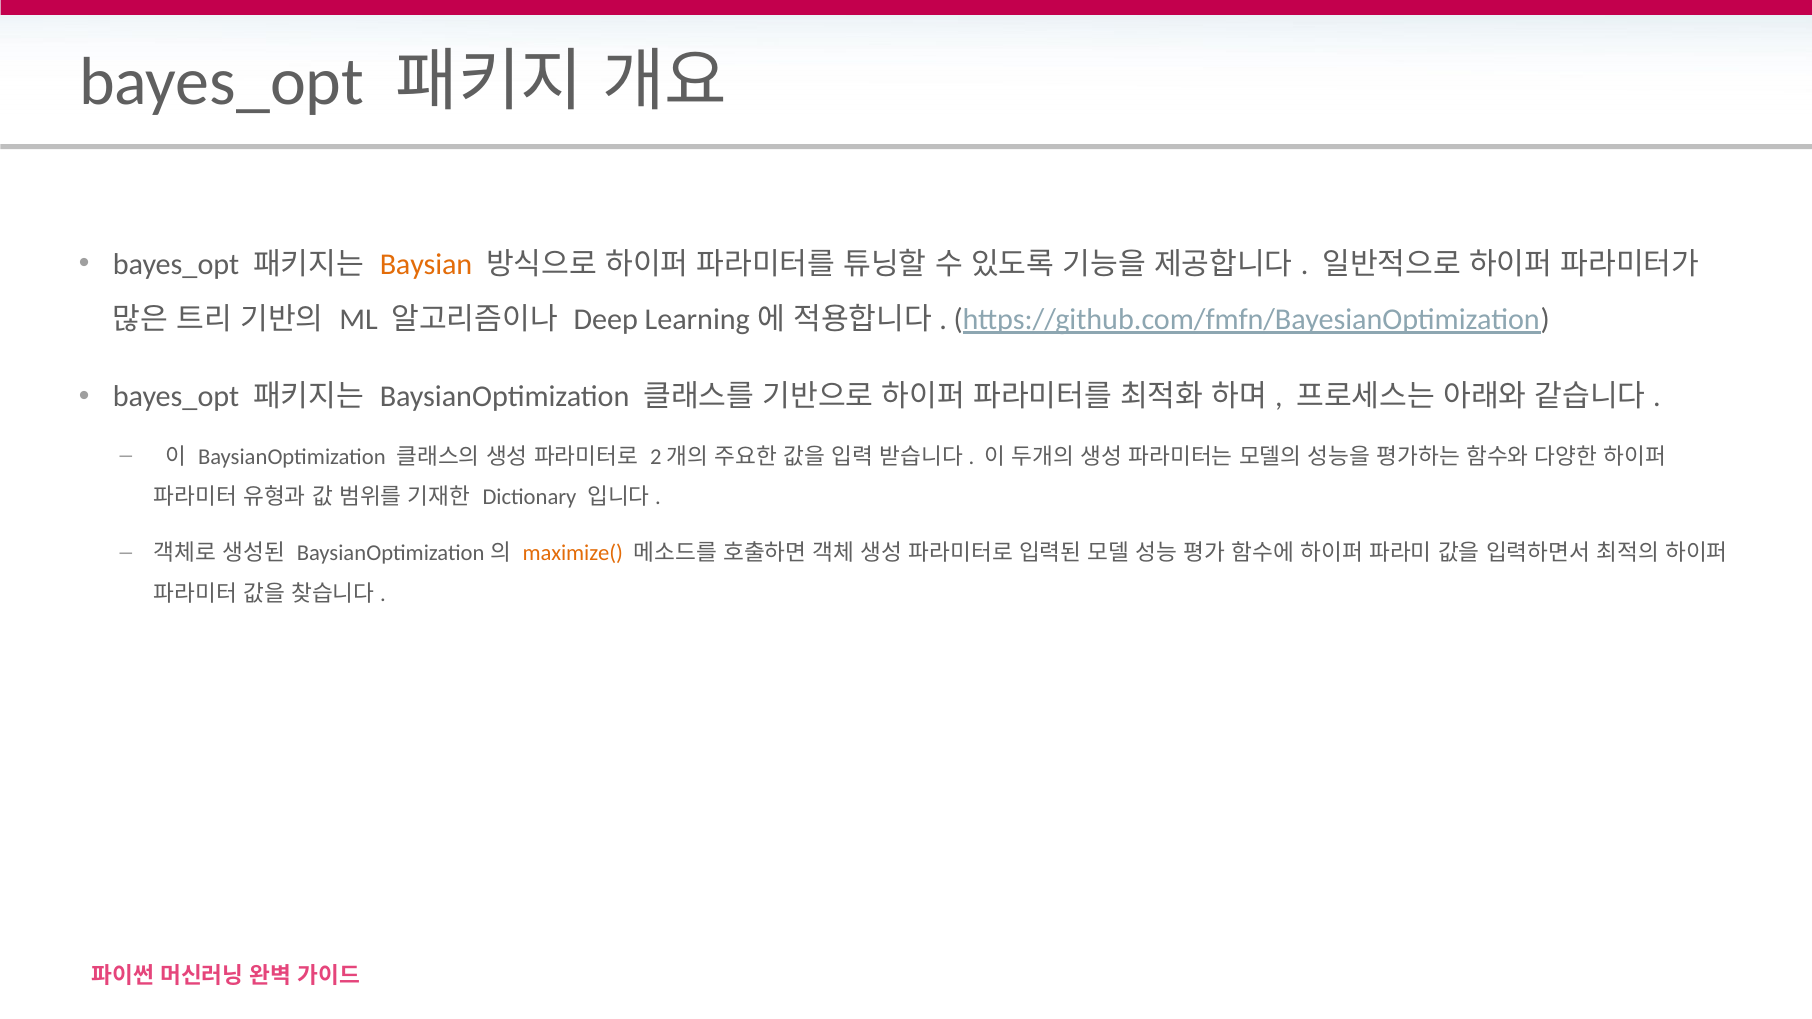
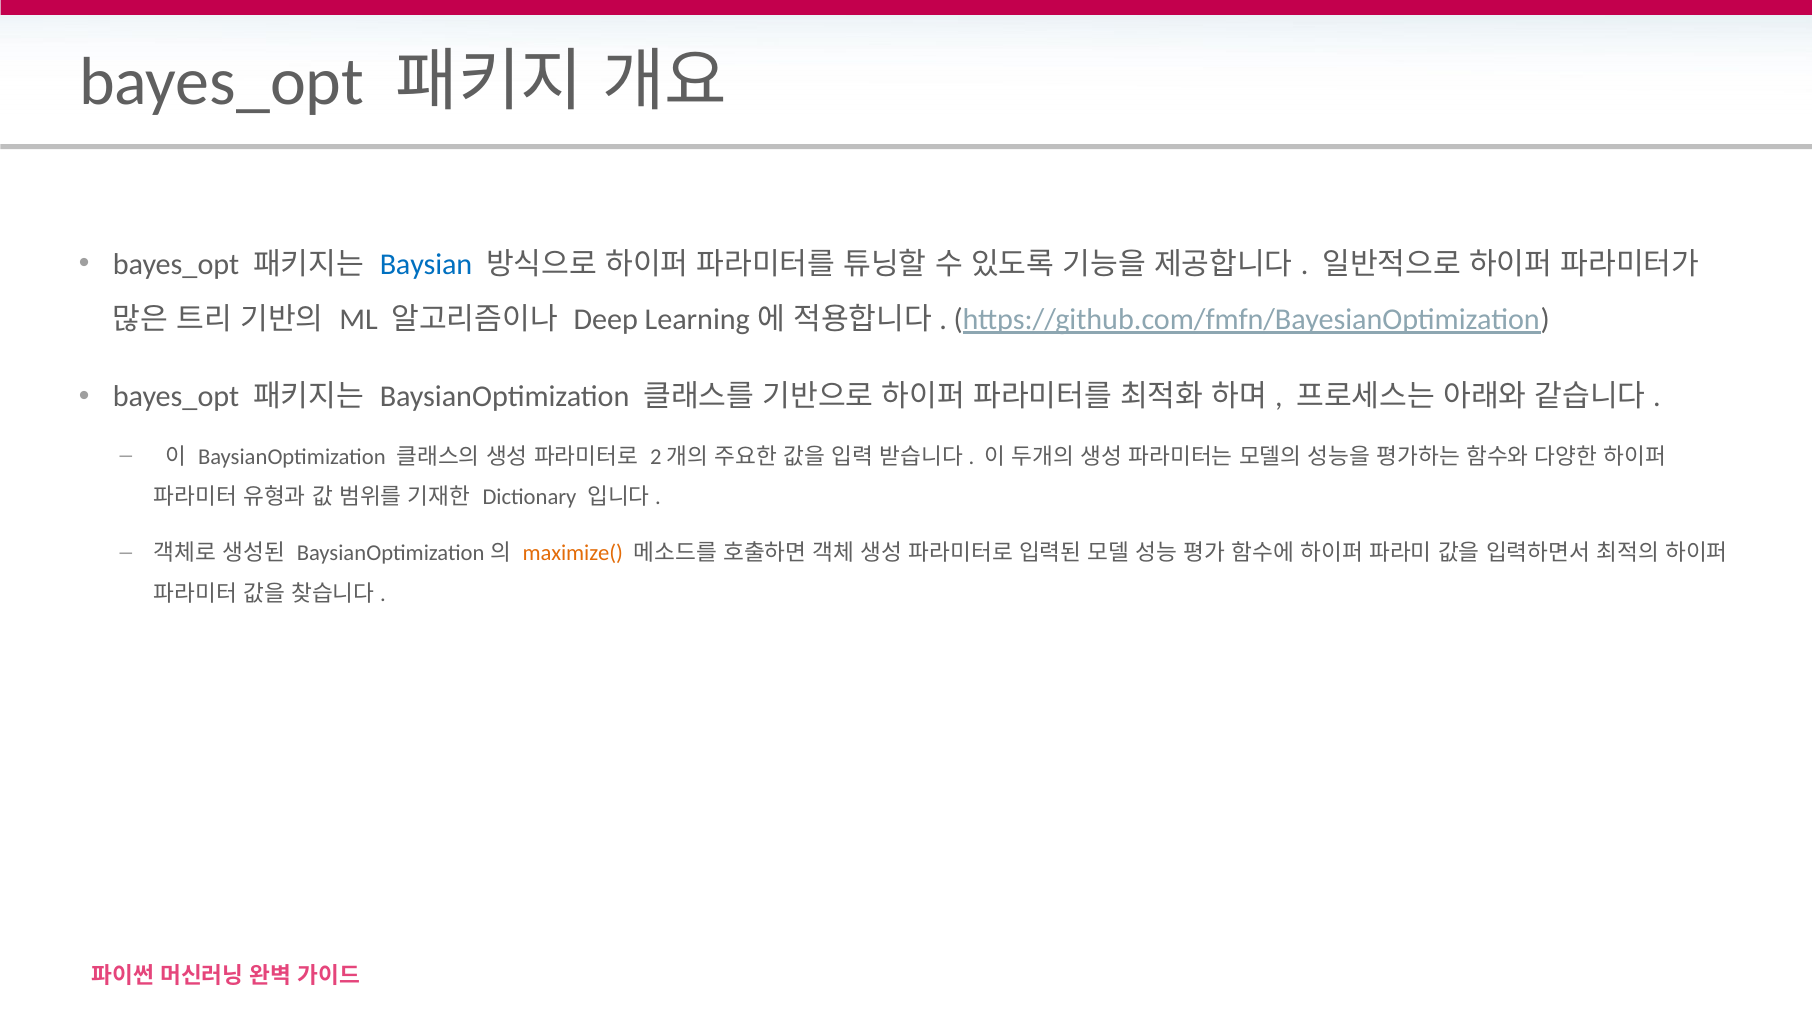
Baysian colour: orange -> blue
